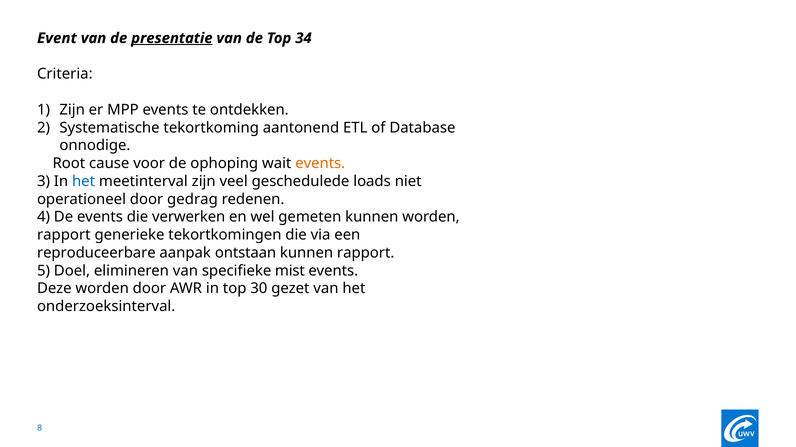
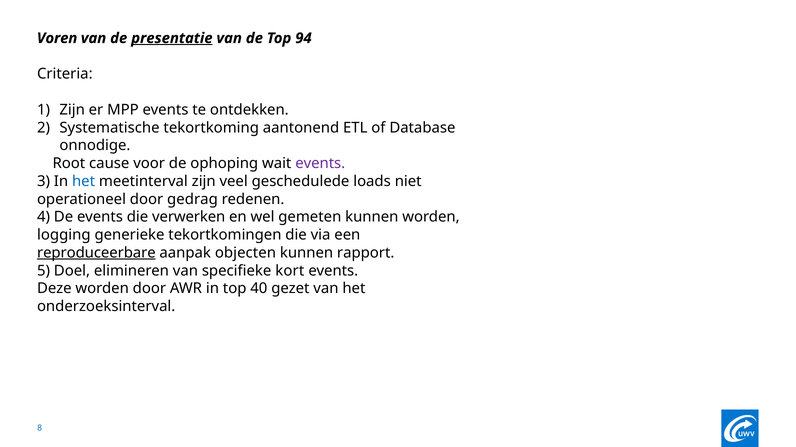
Event: Event -> Voren
34: 34 -> 94
events at (320, 164) colour: orange -> purple
rapport at (64, 235): rapport -> logging
reproduceerbare underline: none -> present
ontstaan: ontstaan -> objecten
mist: mist -> kort
30: 30 -> 40
